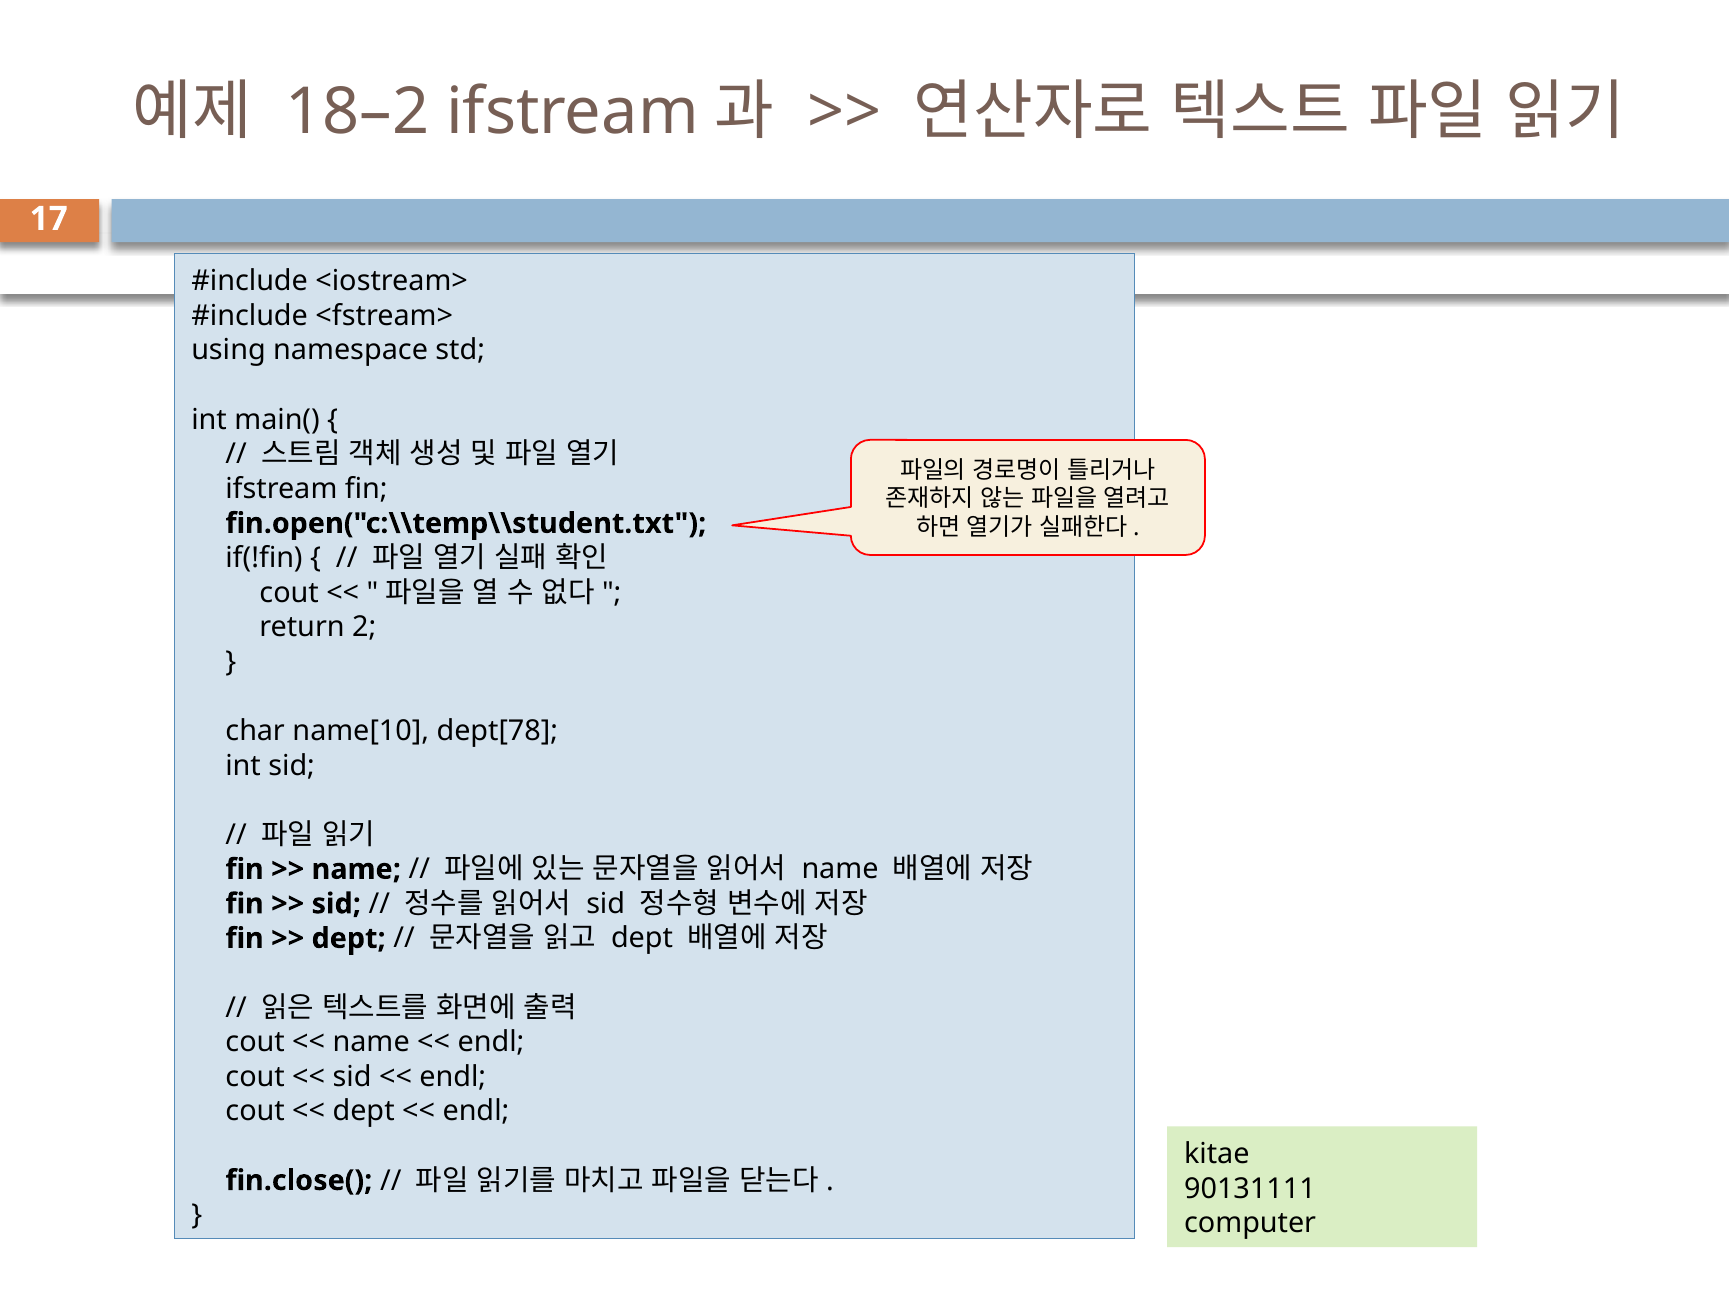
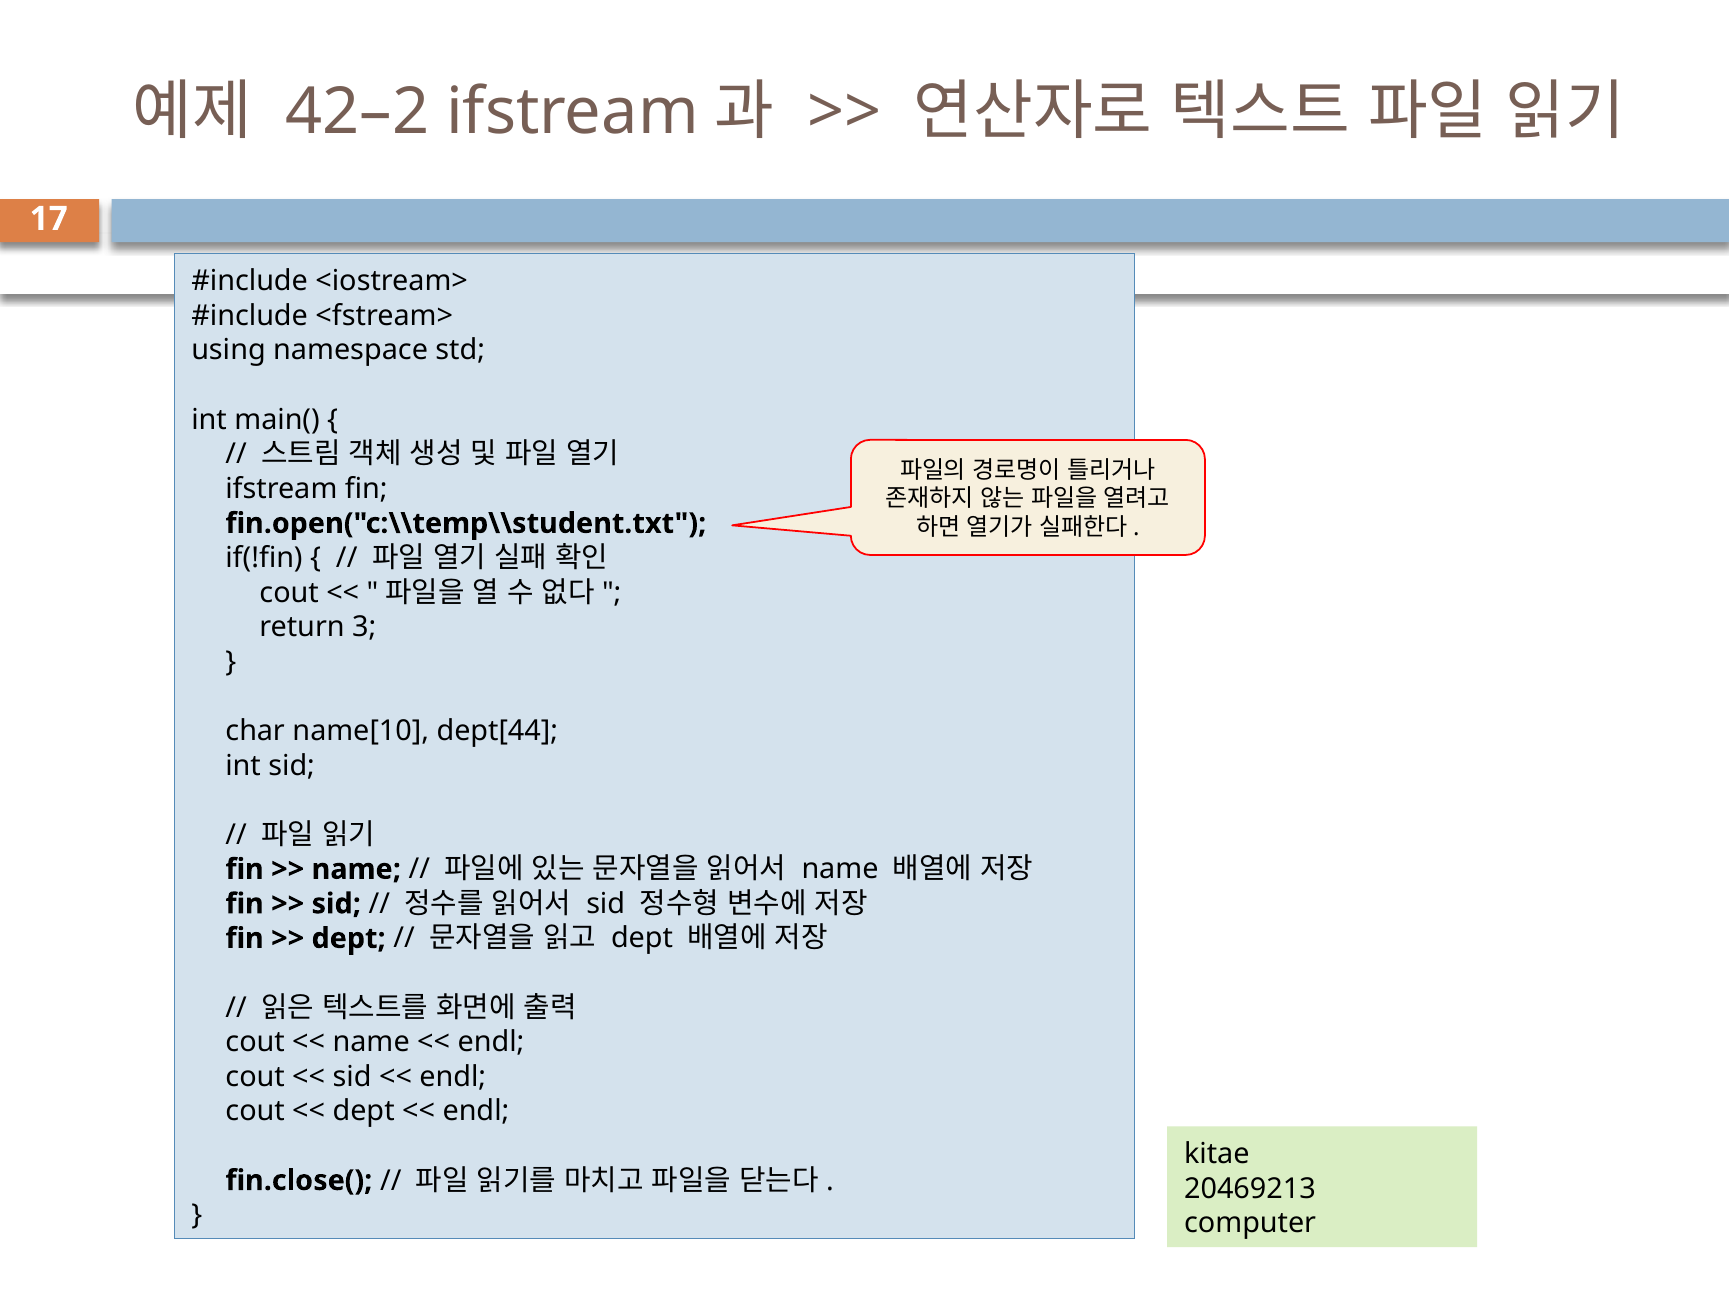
18–2: 18–2 -> 42–2
2: 2 -> 3
dept[78: dept[78 -> dept[44
90131111: 90131111 -> 20469213
